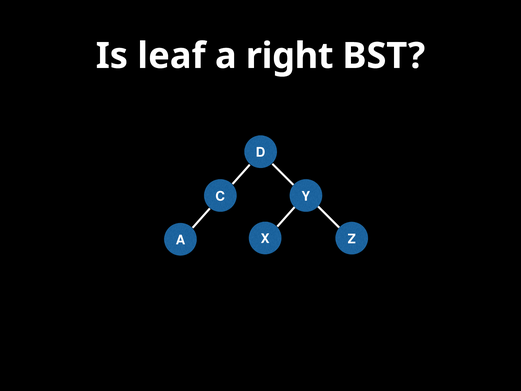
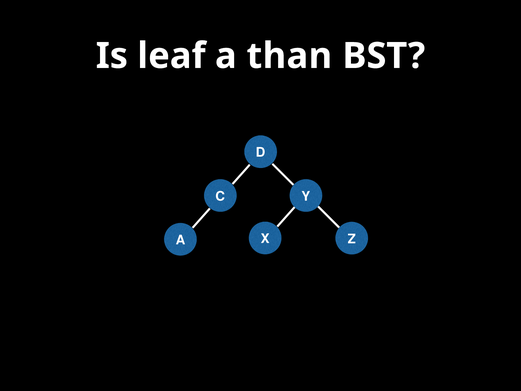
right: right -> than
